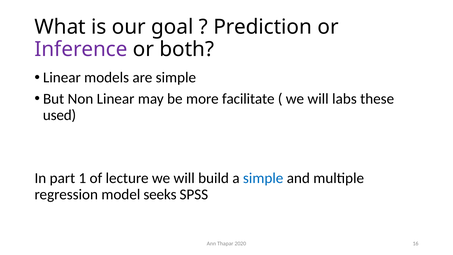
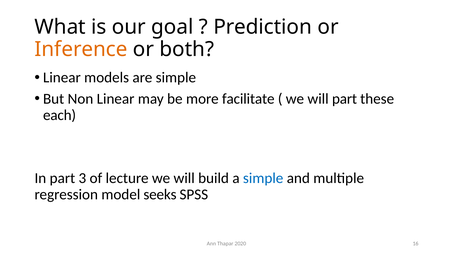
Inference colour: purple -> orange
will labs: labs -> part
used: used -> each
1: 1 -> 3
